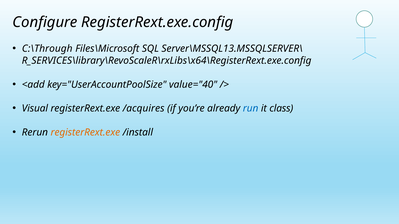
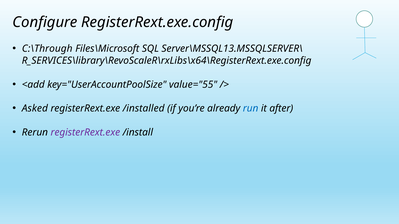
value="40: value="40 -> value="55
Visual: Visual -> Asked
/acquires: /acquires -> /installed
class: class -> after
registerRext.exe at (85, 133) colour: orange -> purple
